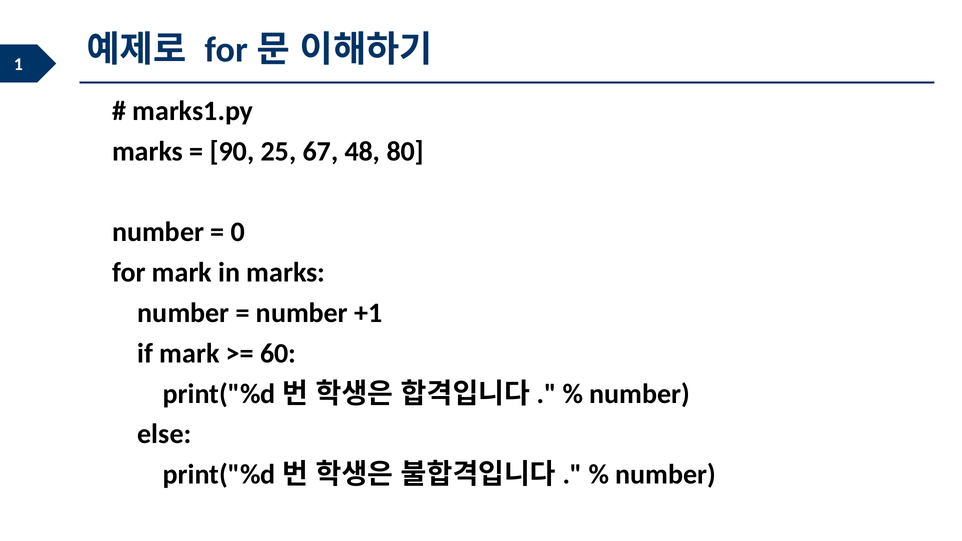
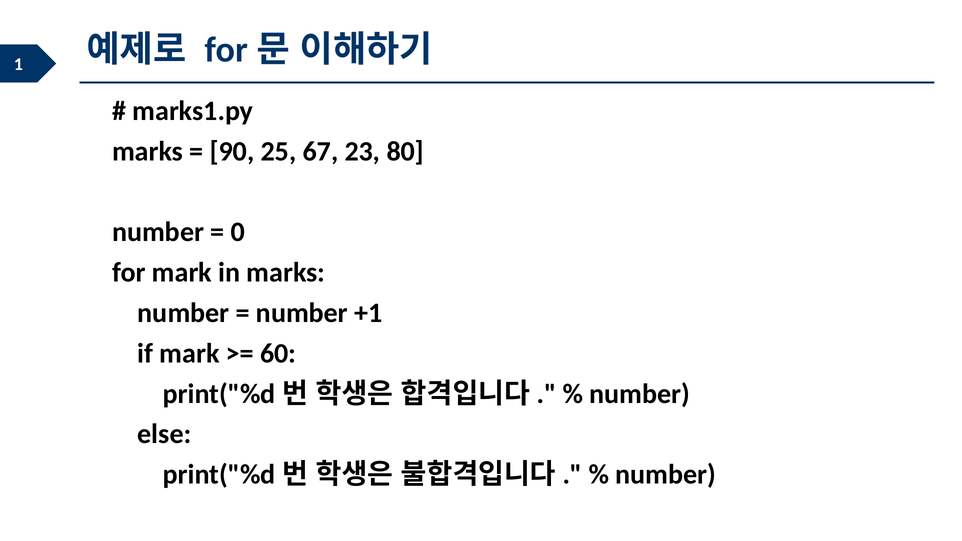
48: 48 -> 23
